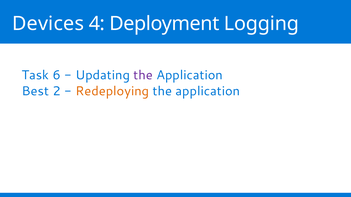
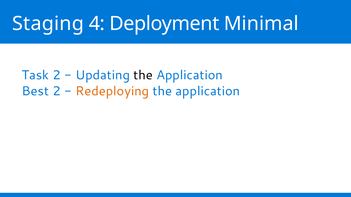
Devices: Devices -> Staging
Logging: Logging -> Minimal
Task 6: 6 -> 2
the at (143, 75) colour: purple -> black
